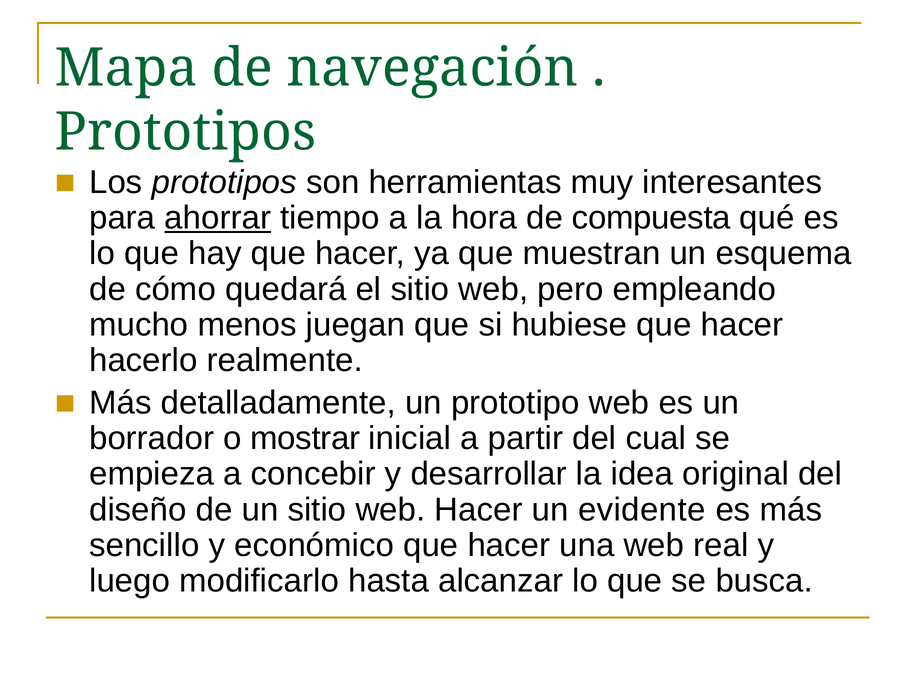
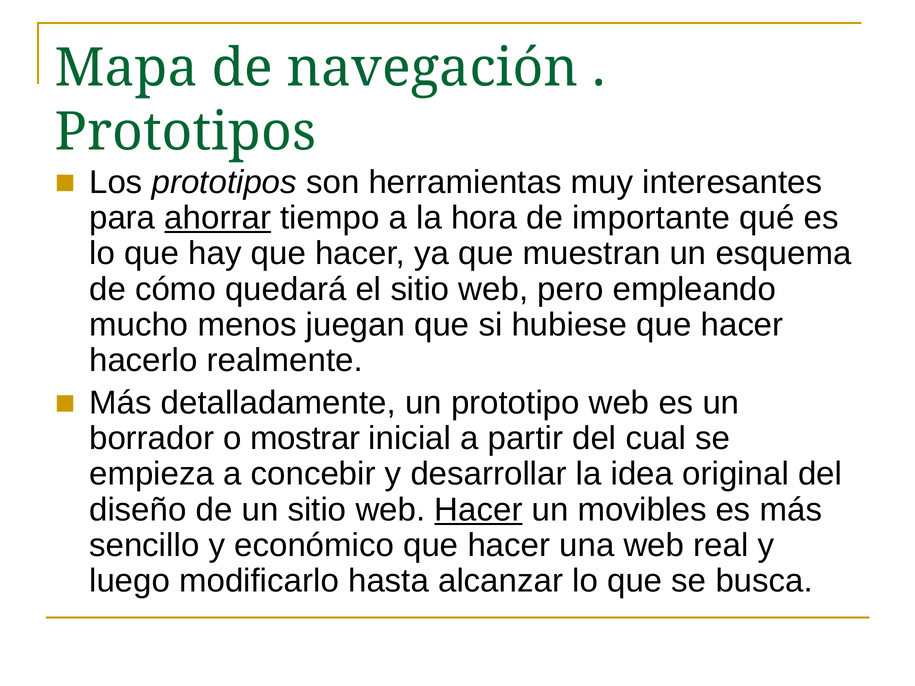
compuesta: compuesta -> importante
Hacer at (479, 510) underline: none -> present
evidente: evidente -> movibles
